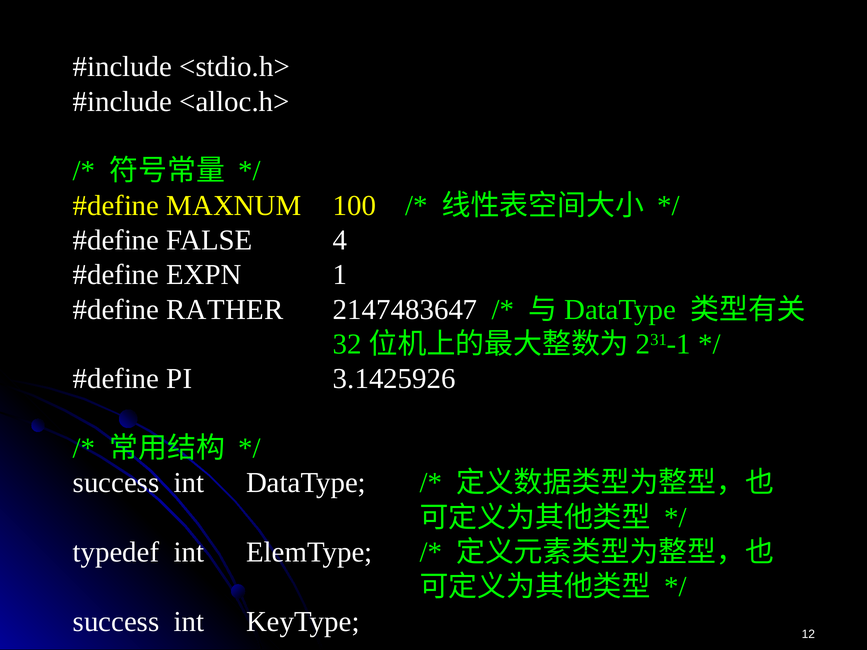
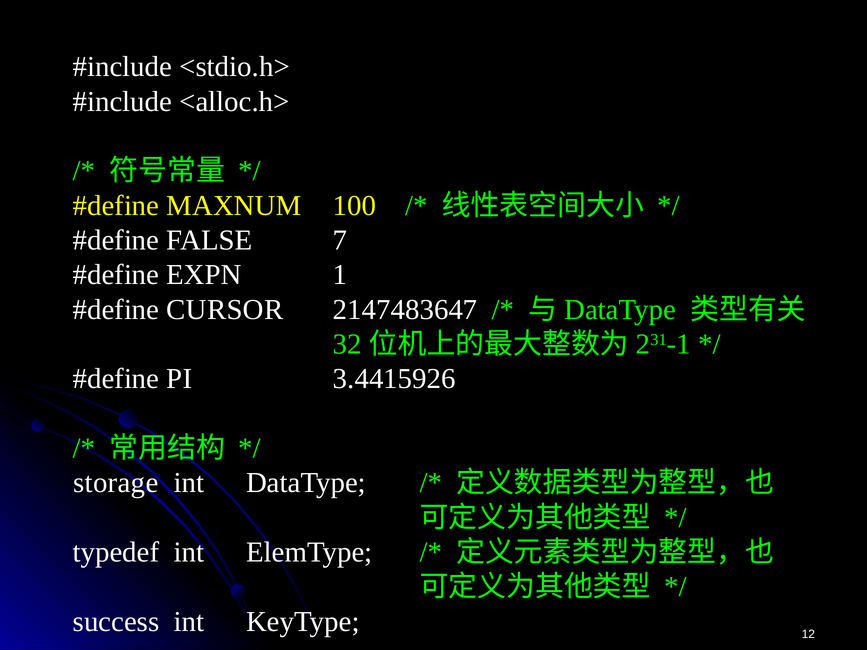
4: 4 -> 7
RATHER: RATHER -> CURSOR
3.1425926: 3.1425926 -> 3.4415926
success at (116, 483): success -> storage
